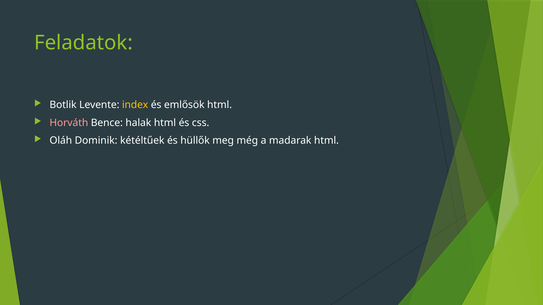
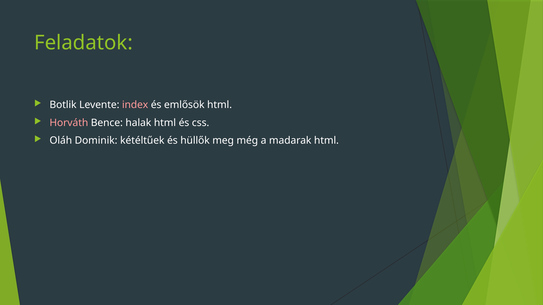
index colour: yellow -> pink
